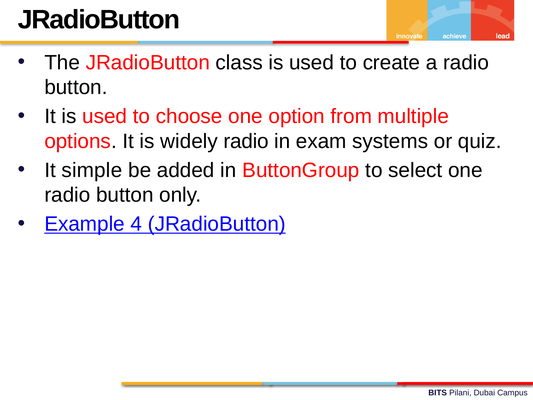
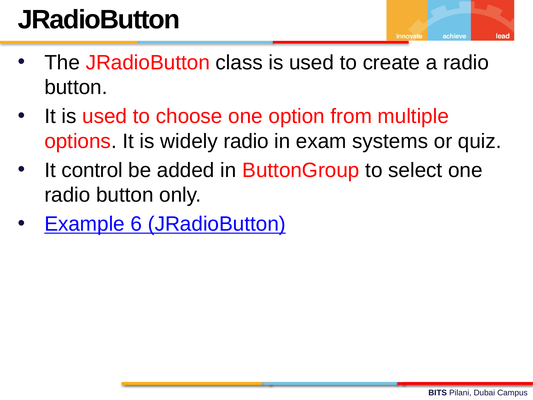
simple: simple -> control
4: 4 -> 6
